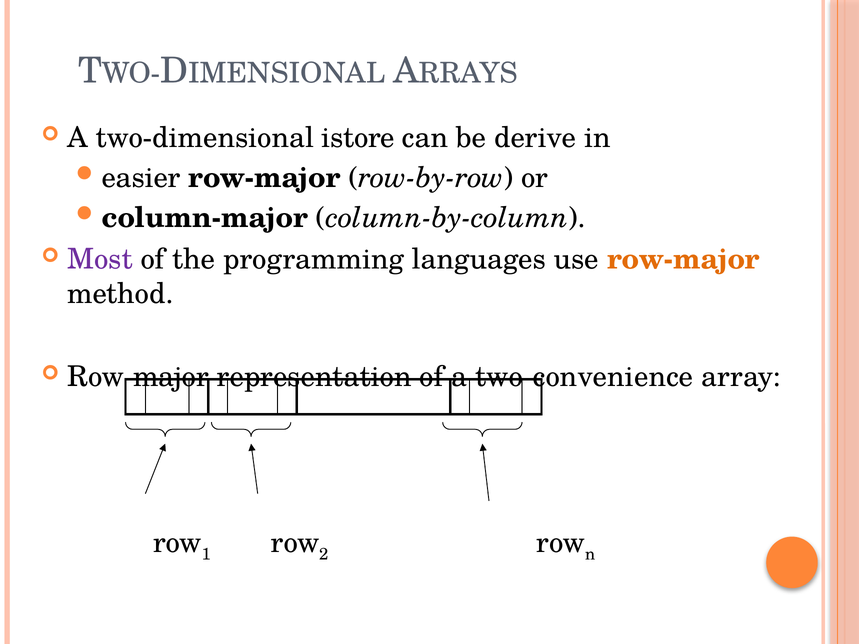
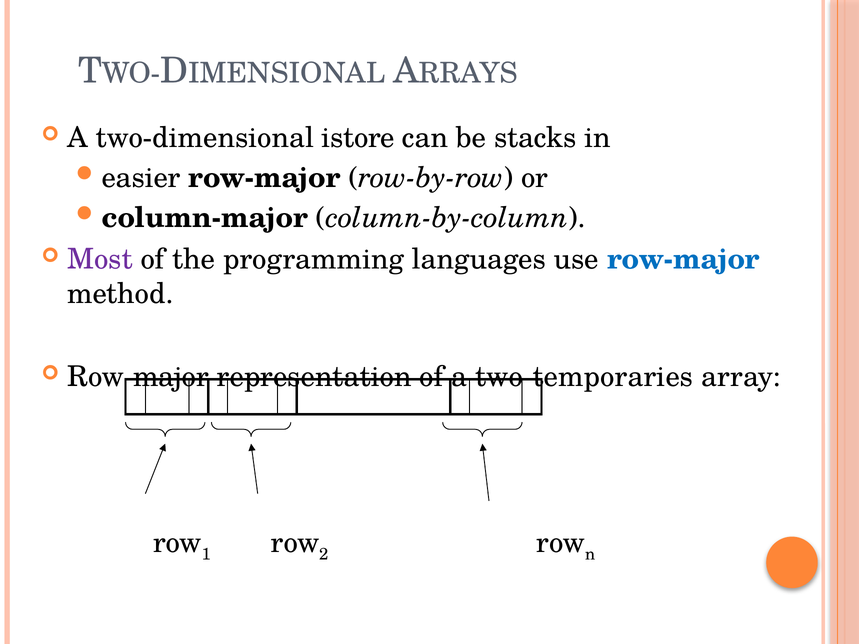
derive: derive -> stacks
row-major at (683, 260) colour: orange -> blue
two-convenience: two-convenience -> two-temporaries
